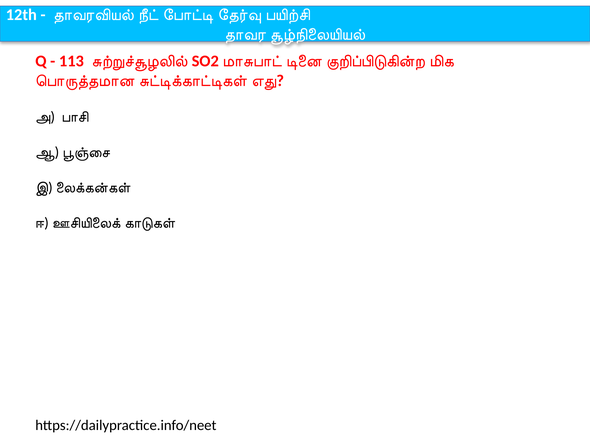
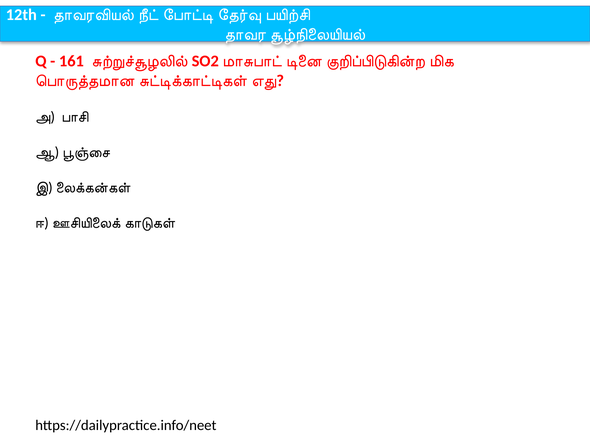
113: 113 -> 161
